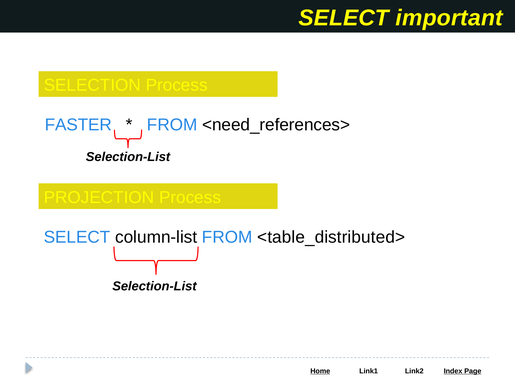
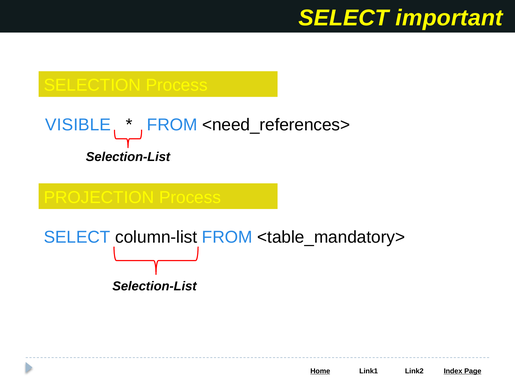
FASTER: FASTER -> VISIBLE
<table_distributed>: <table_distributed> -> <table_mandatory>
